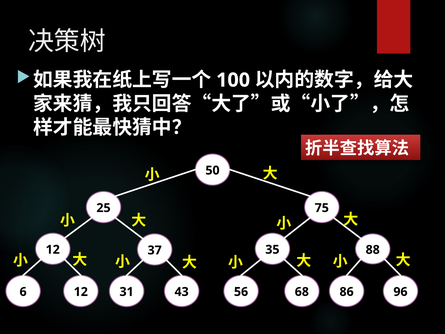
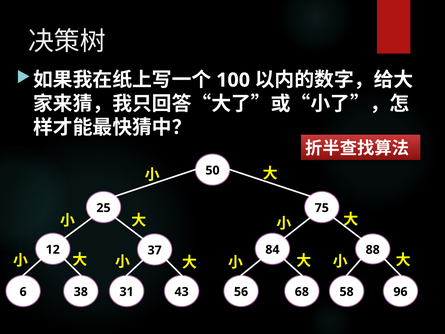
35: 35 -> 84
6 12: 12 -> 38
86: 86 -> 58
